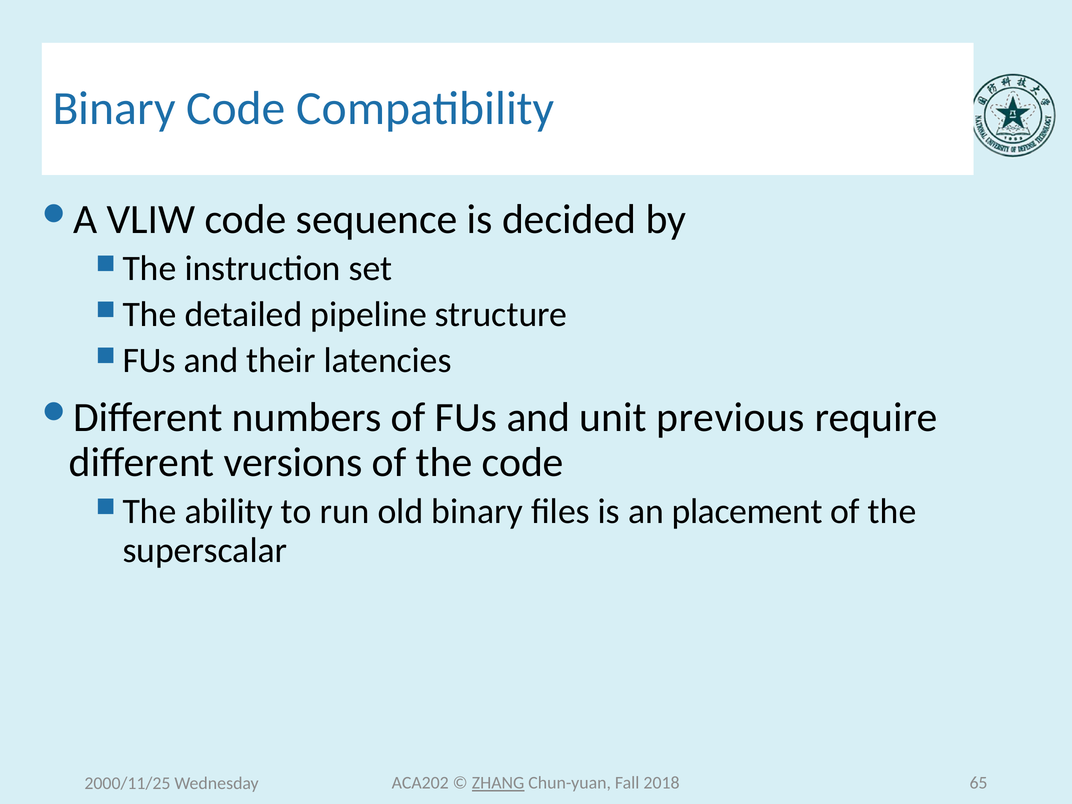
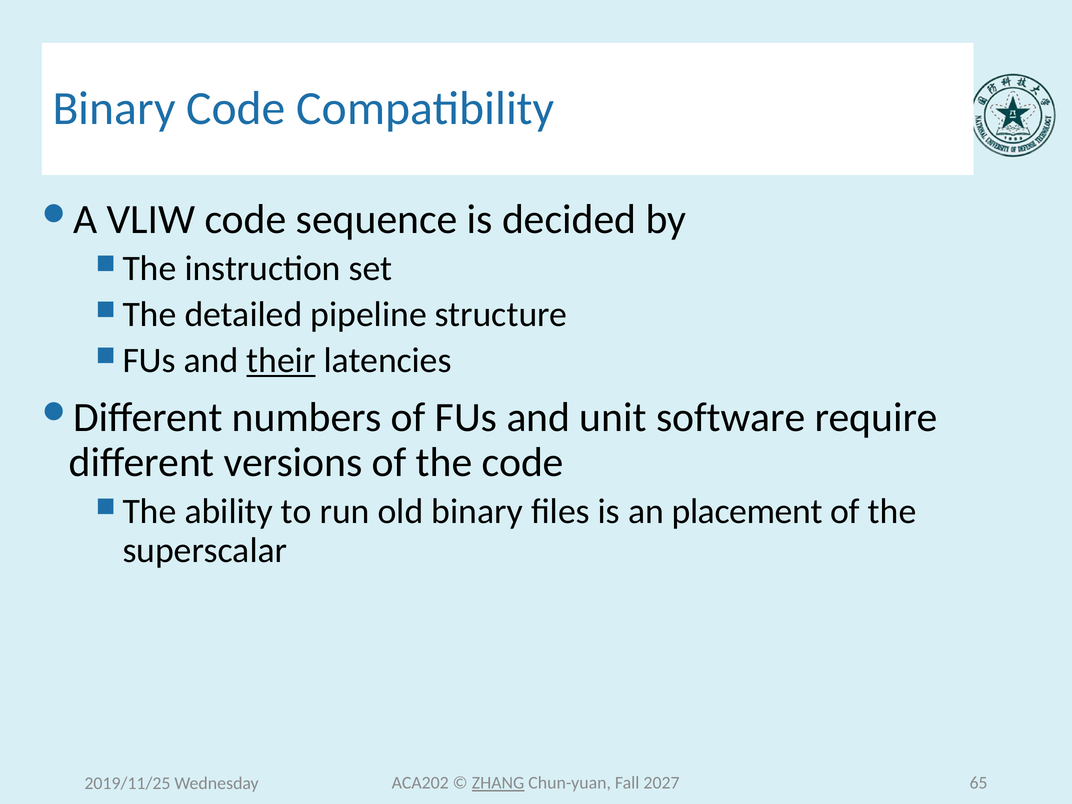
their underline: none -> present
previous: previous -> software
2018: 2018 -> 2027
2000/11/25: 2000/11/25 -> 2019/11/25
